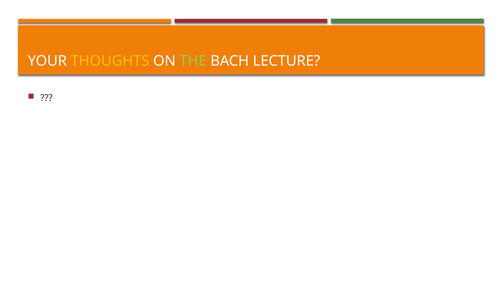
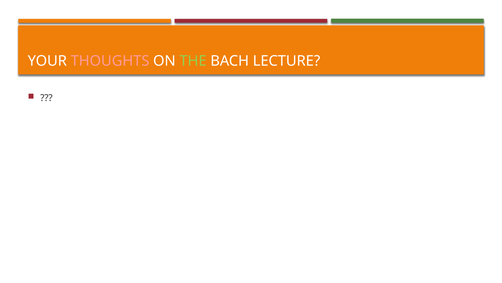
THOUGHTS colour: yellow -> pink
